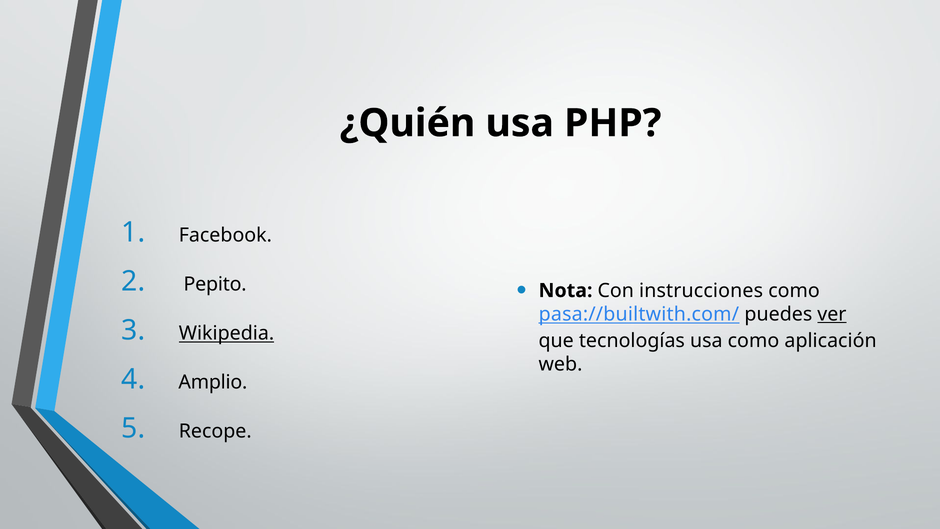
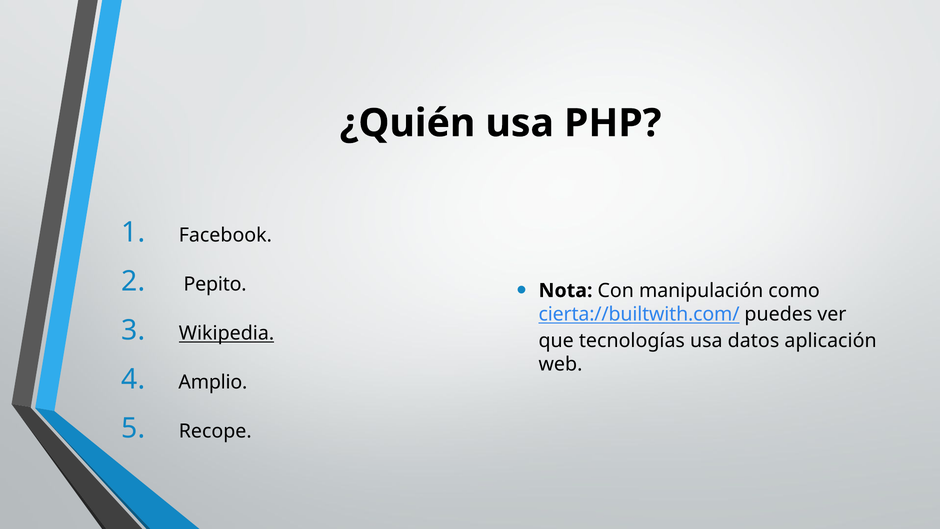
instrucciones: instrucciones -> manipulación
pasa://builtwith.com/: pasa://builtwith.com/ -> cierta://builtwith.com/
ver underline: present -> none
usa como: como -> datos
